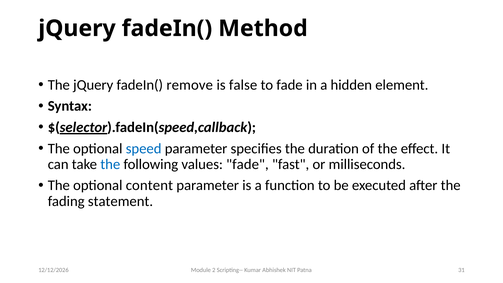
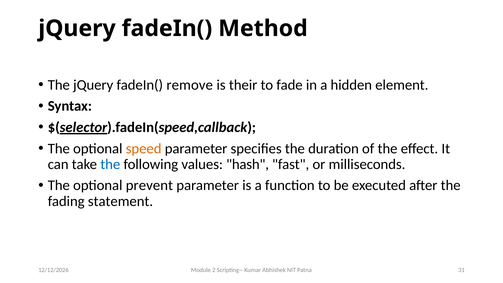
false: false -> their
speed colour: blue -> orange
values fade: fade -> hash
content: content -> prevent
